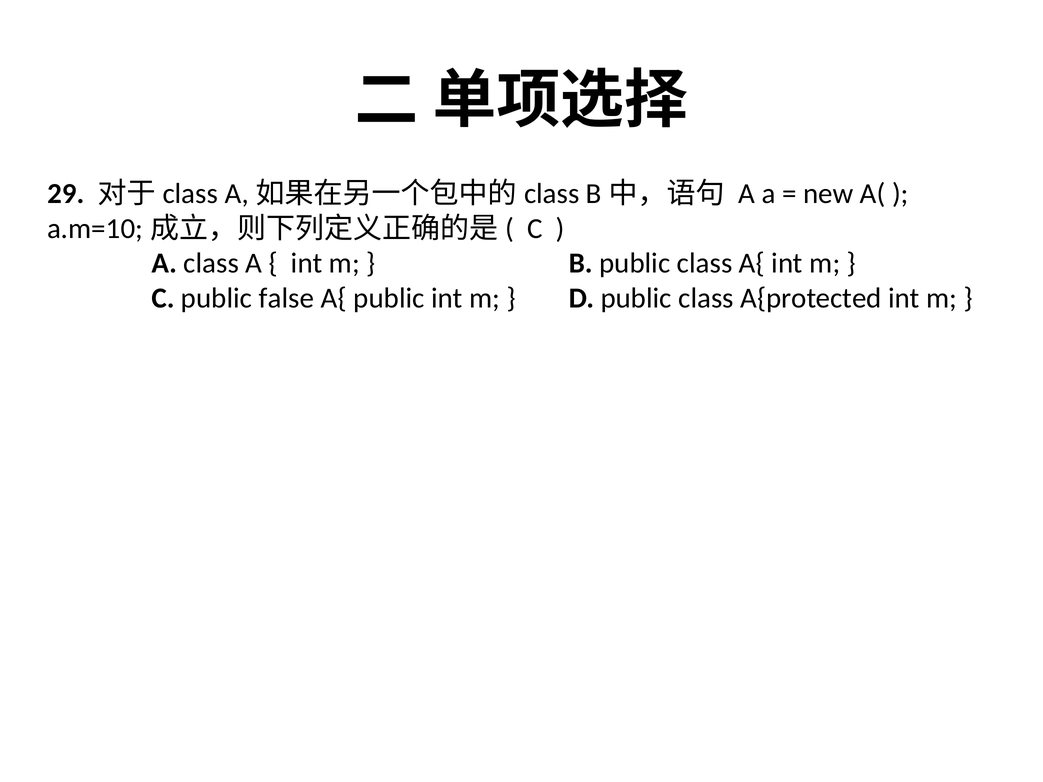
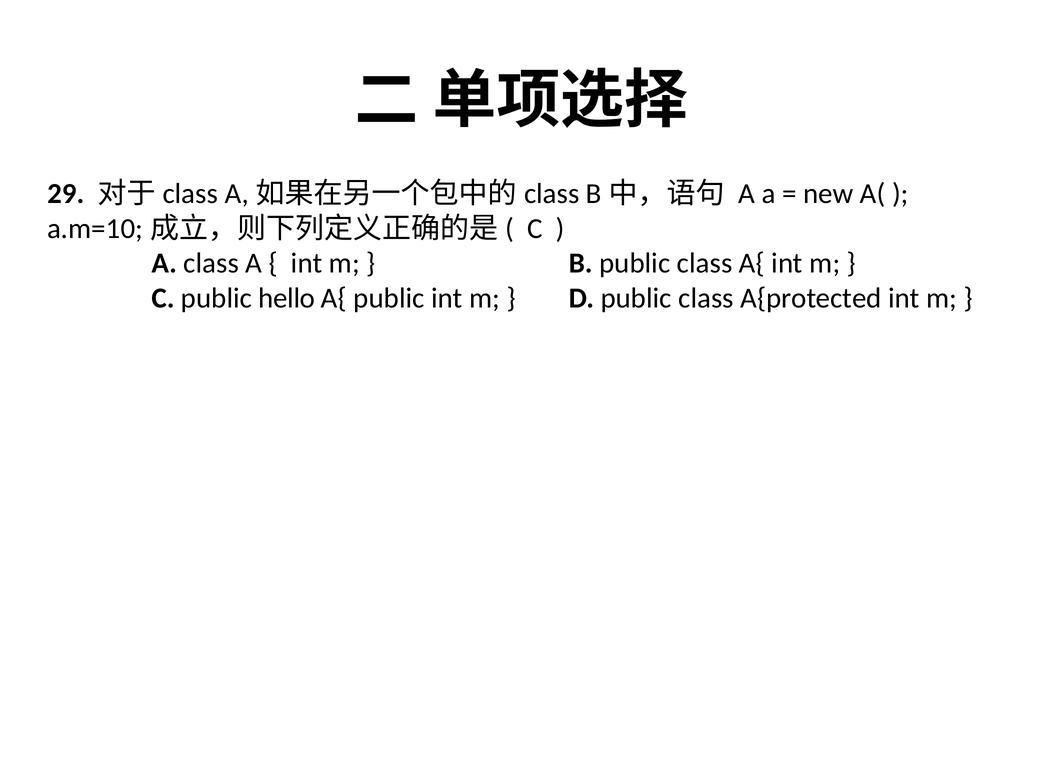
false: false -> hello
